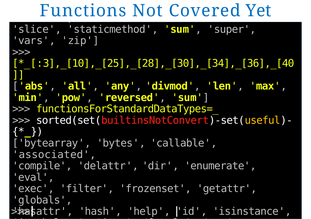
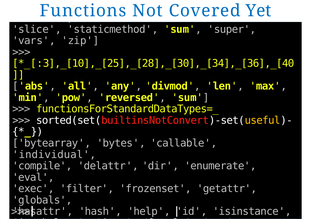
associated: associated -> individual
